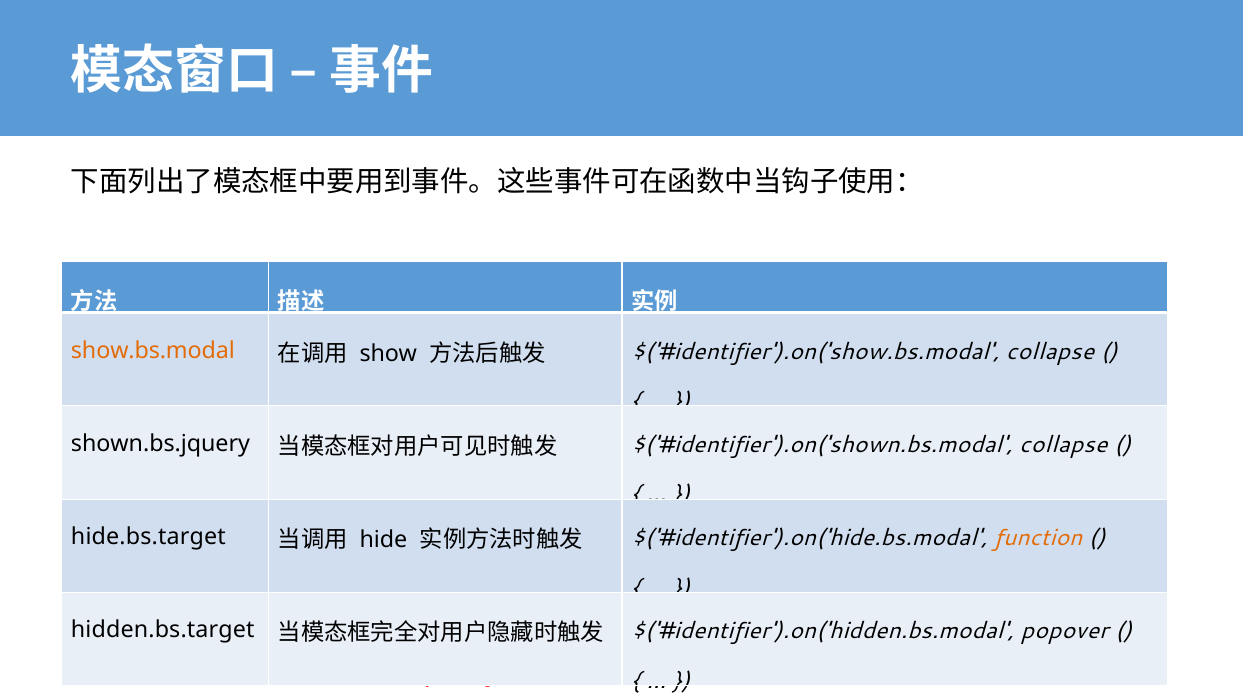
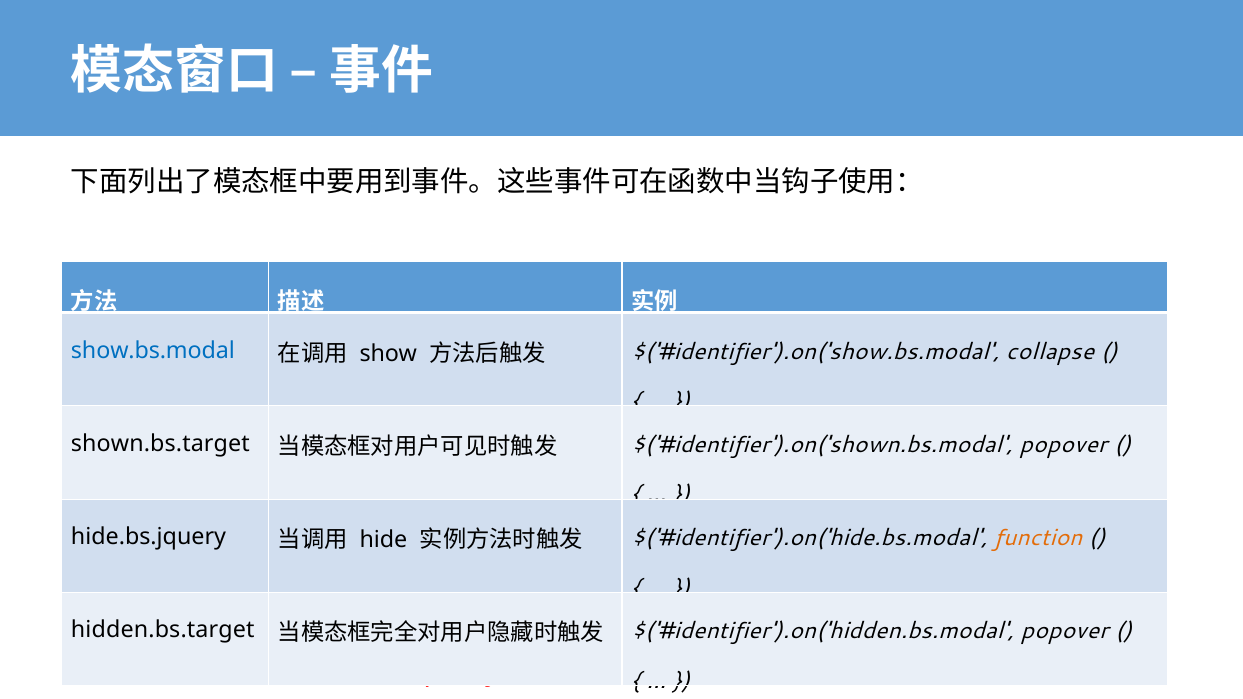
show.bs.modal colour: orange -> blue
shown.bs.jquery: shown.bs.jquery -> shown.bs.target
collapse at (1063, 445): collapse -> popover
hide.bs.target: hide.bs.target -> hide.bs.jquery
